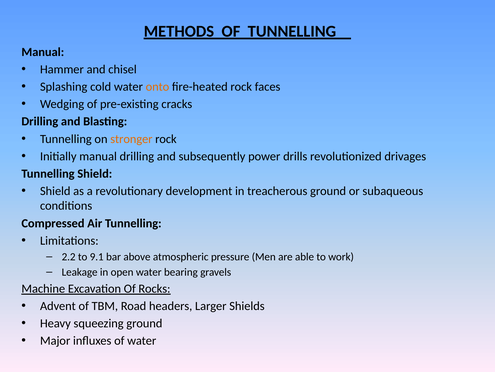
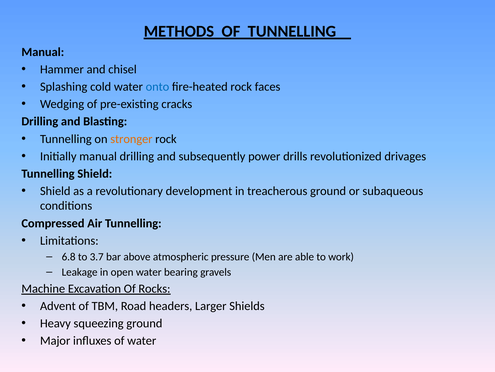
onto colour: orange -> blue
2.2: 2.2 -> 6.8
9.1: 9.1 -> 3.7
